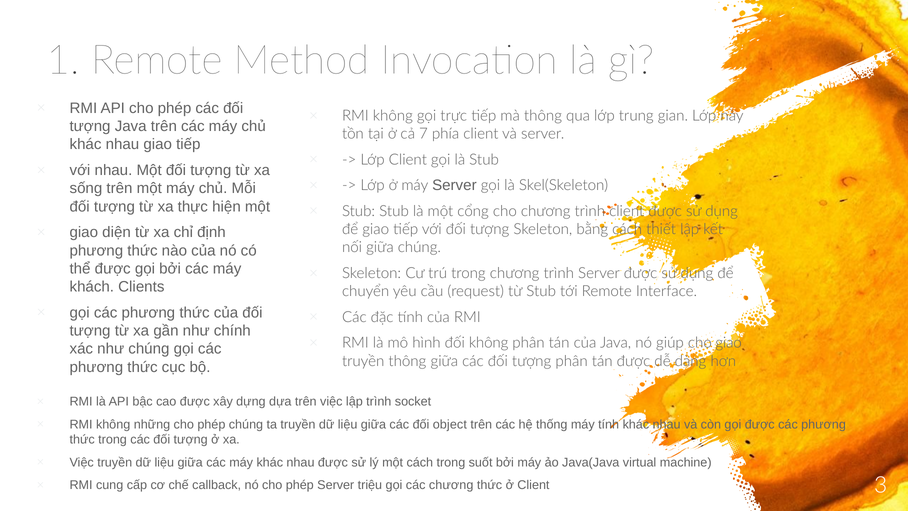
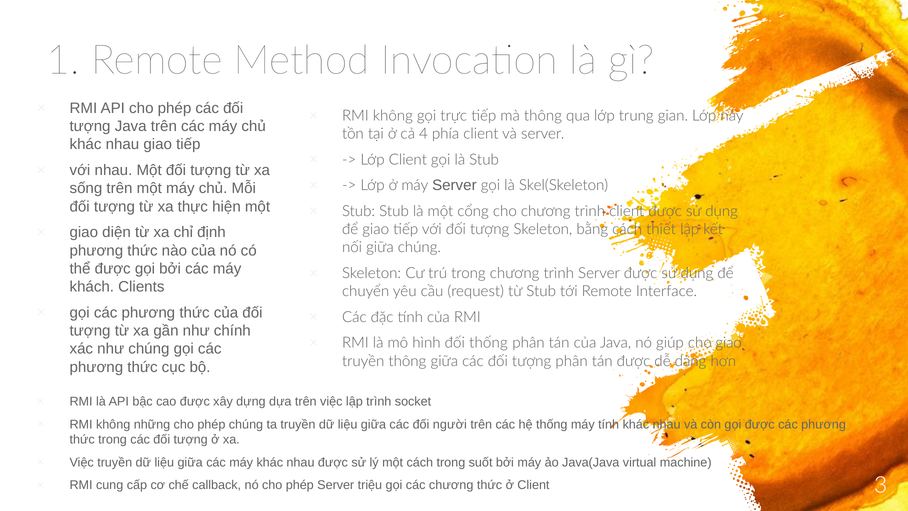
7: 7 -> 4
đối không: không -> thống
object: object -> người
